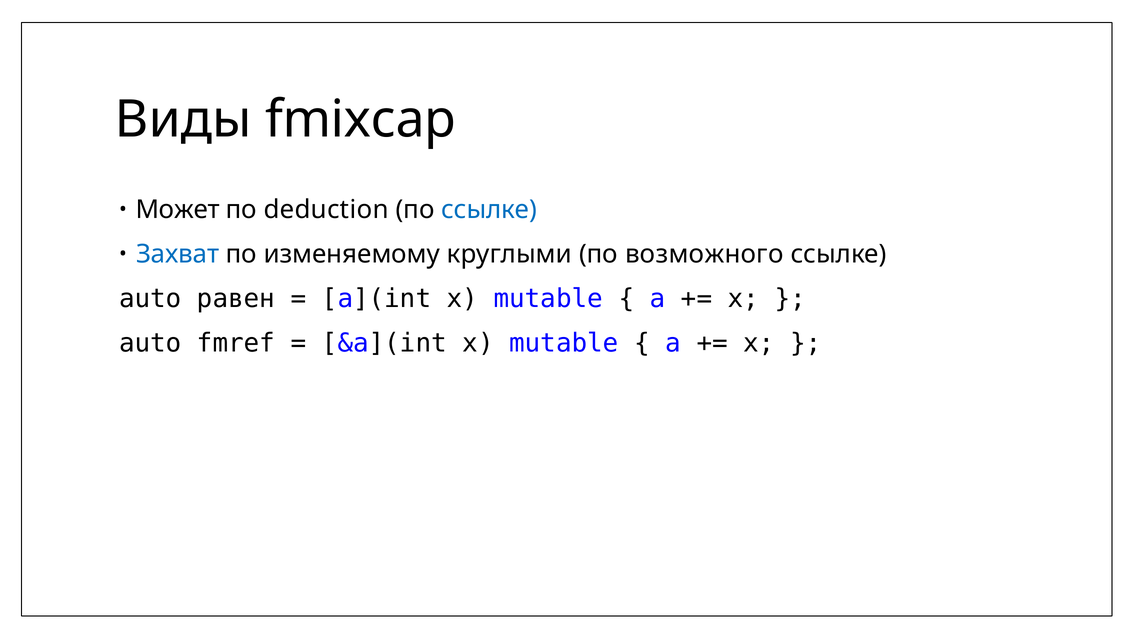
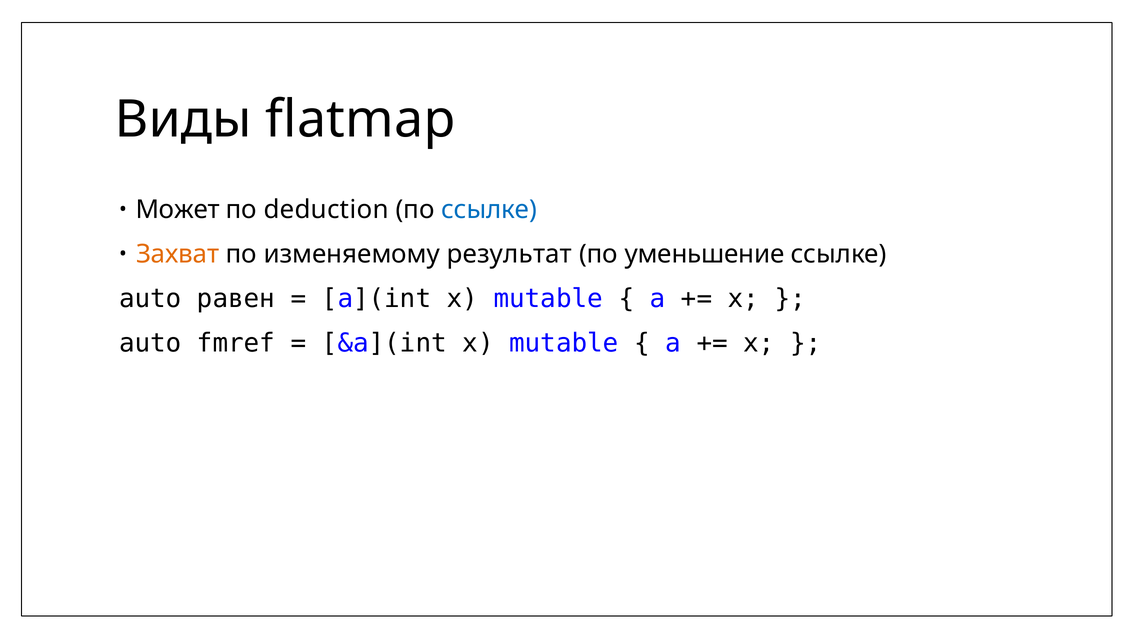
fmixcap: fmixcap -> flatmap
Захват colour: blue -> orange
круглыми: круглыми -> результат
возможного: возможного -> уменьшение
